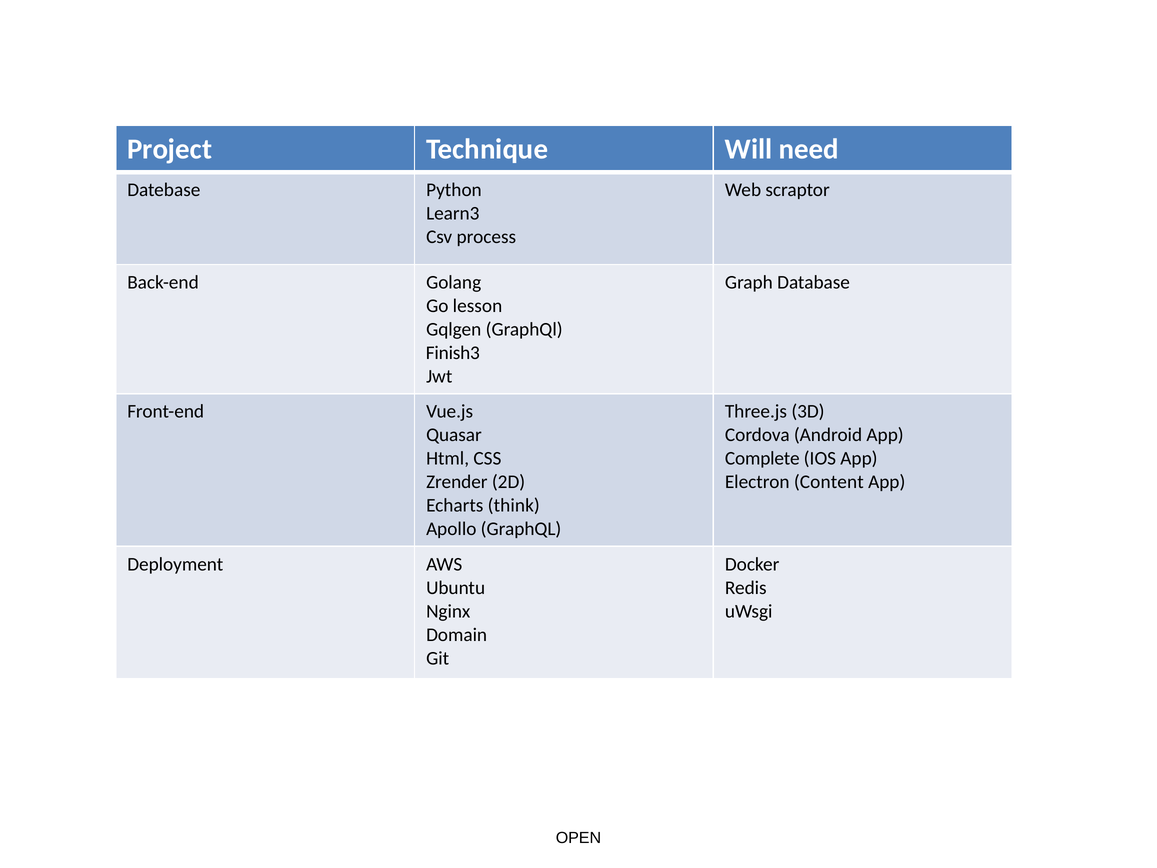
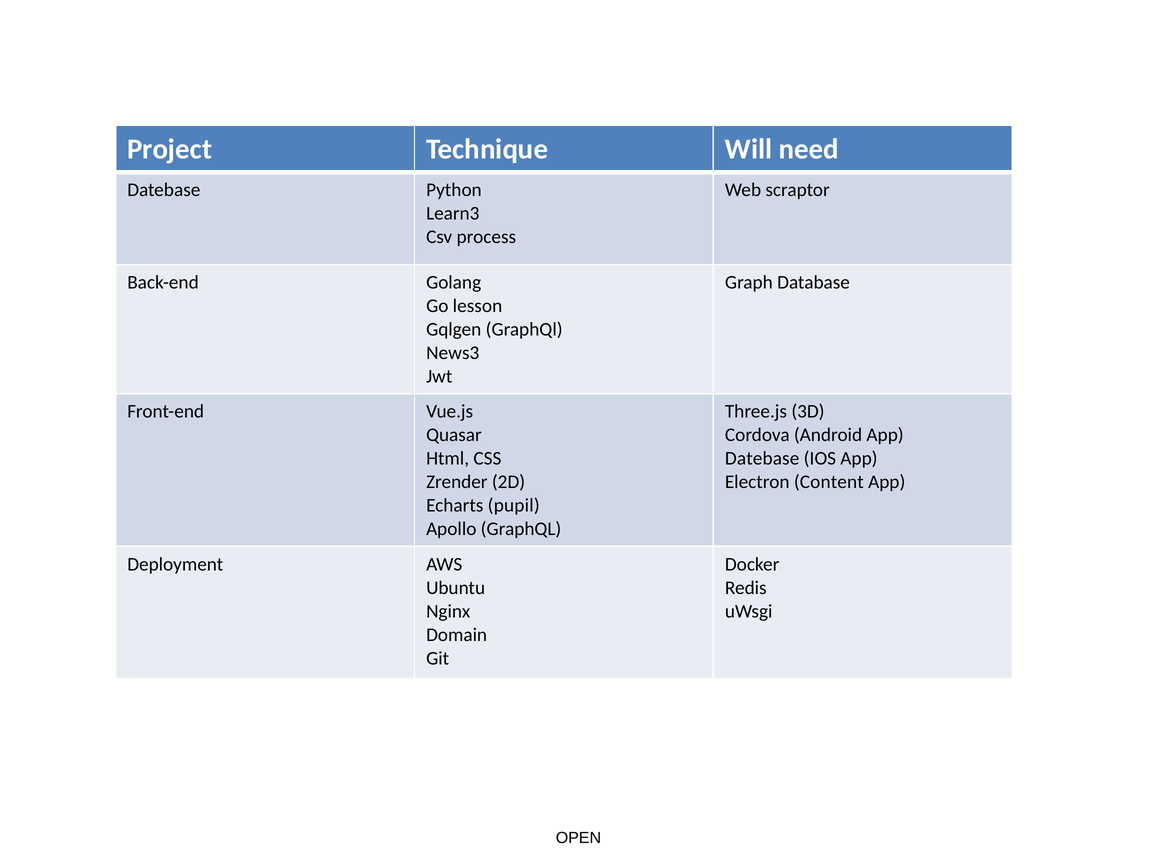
Finish3: Finish3 -> News3
Complete at (762, 458): Complete -> Datebase
think: think -> pupil
